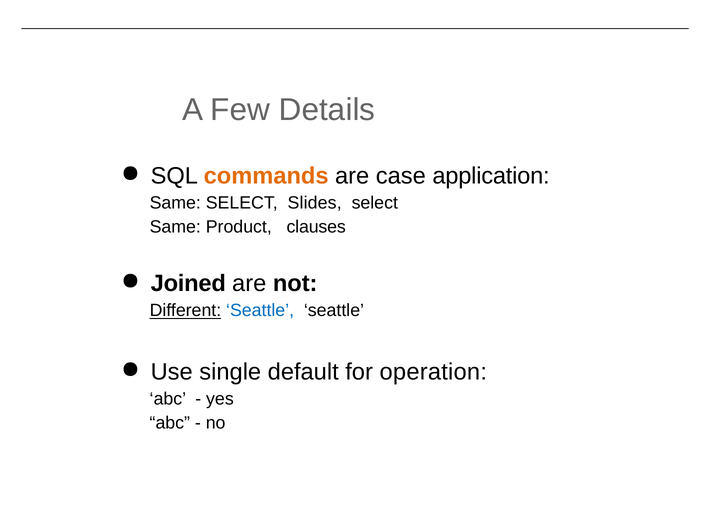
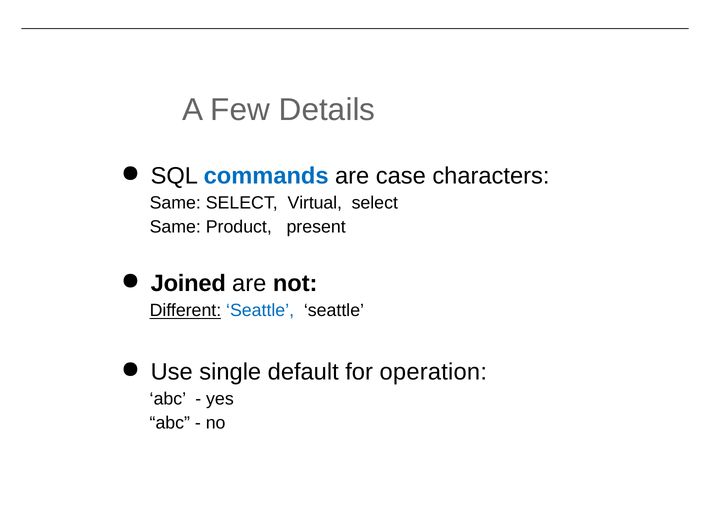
commands colour: orange -> blue
application: application -> characters
Slides: Slides -> Virtual
clauses: clauses -> present
